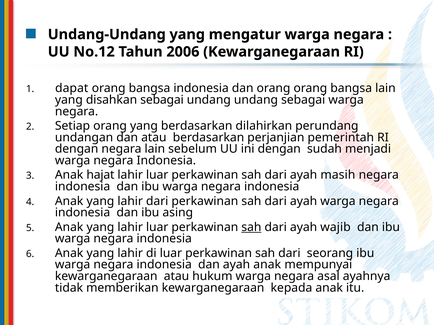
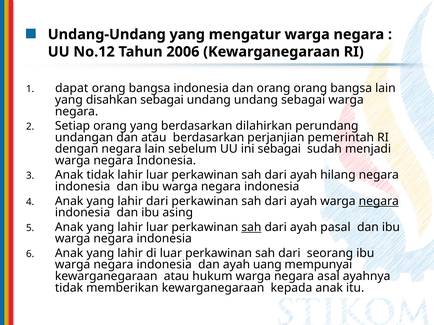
ini dengan: dengan -> sebagai
Anak hajat: hajat -> tidak
masih: masih -> hilang
negara at (379, 201) underline: none -> present
wajib: wajib -> pasal
ayah anak: anak -> uang
